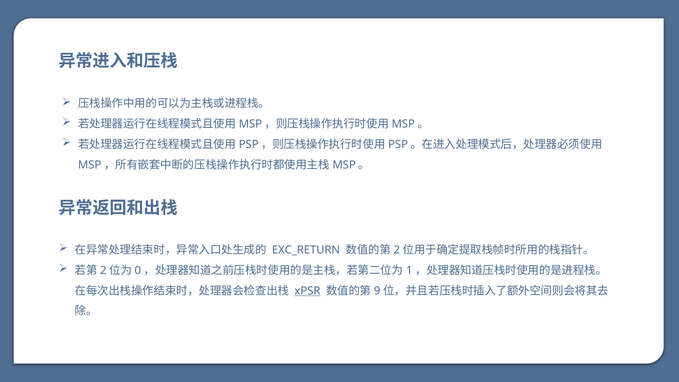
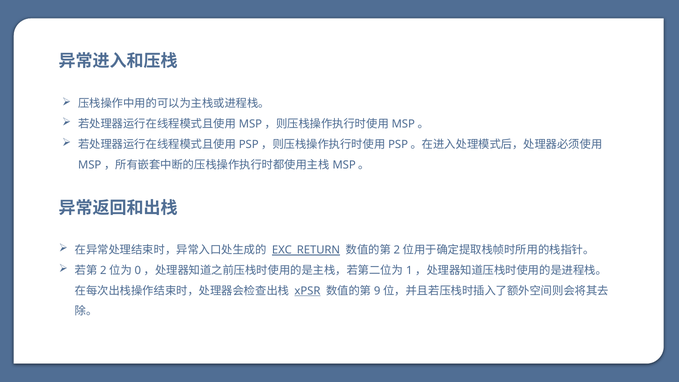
EXC_RETURN underline: none -> present
